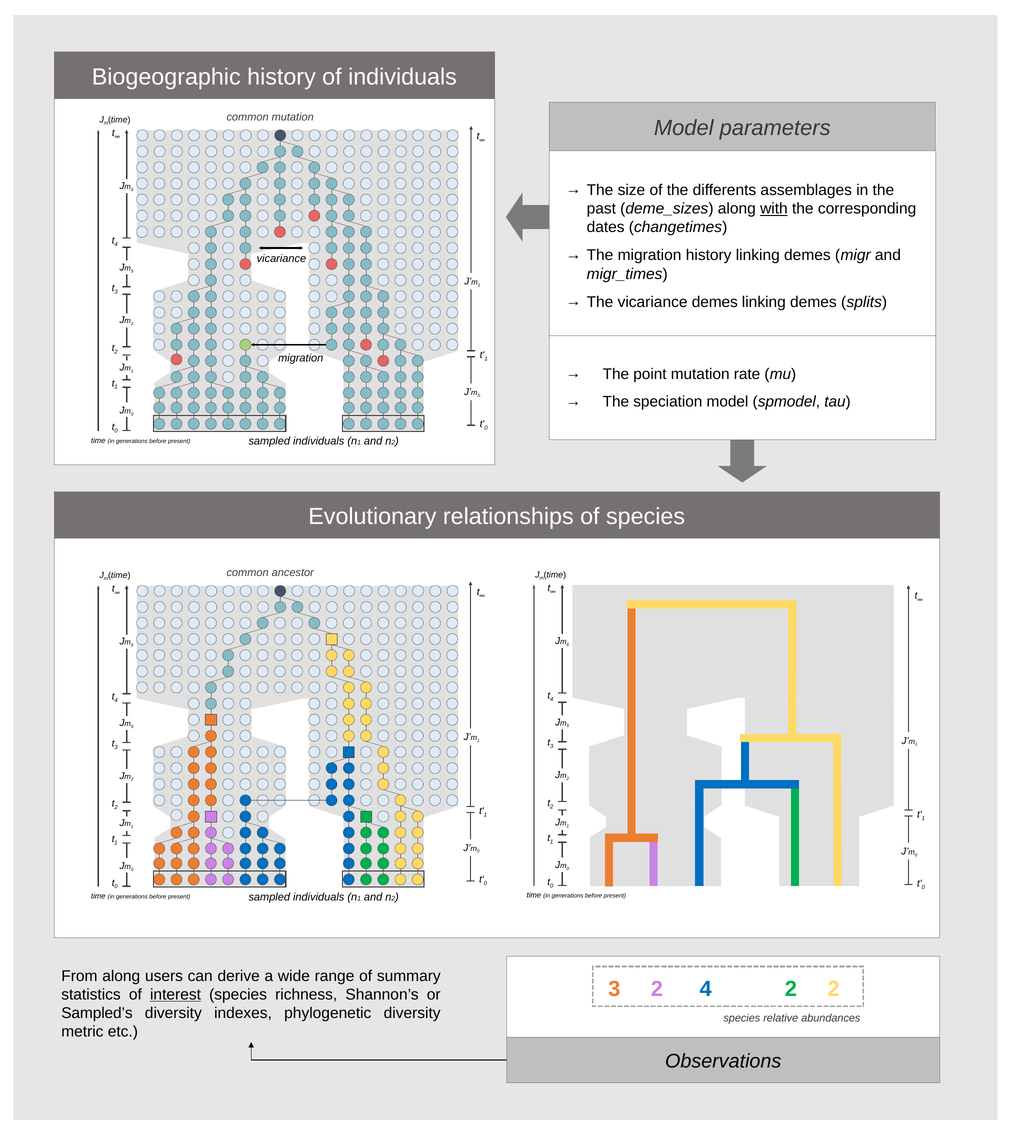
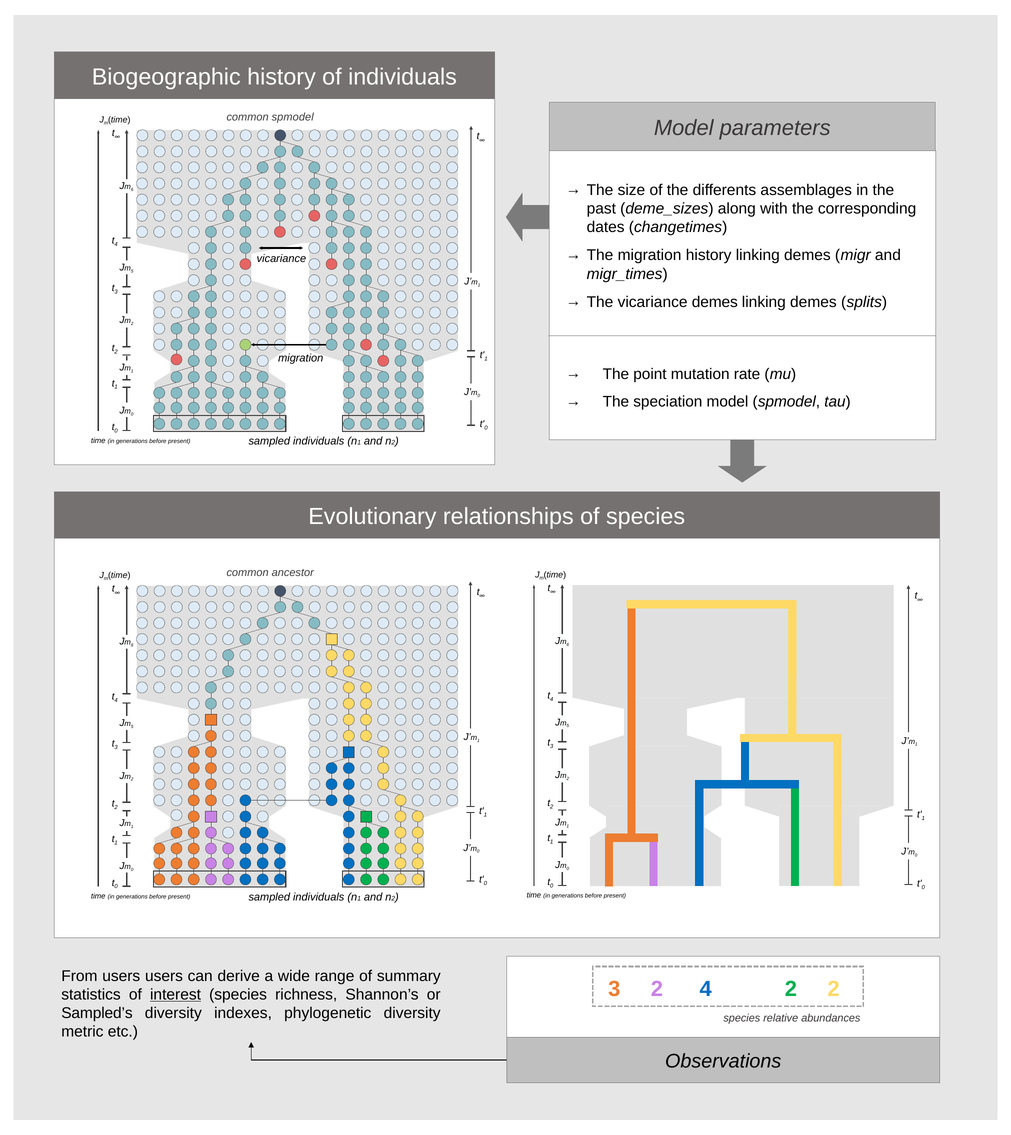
common mutation: mutation -> spmodel
with underline: present -> none
From along: along -> users
